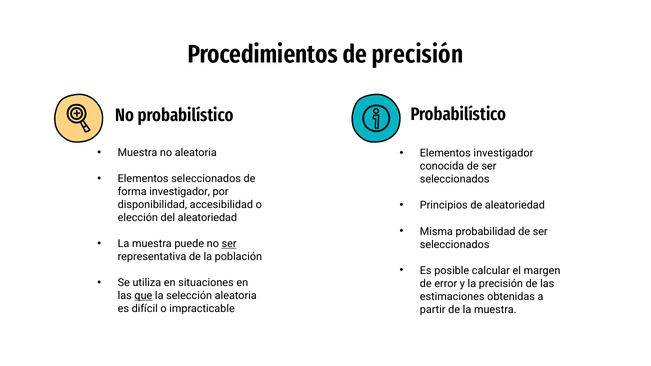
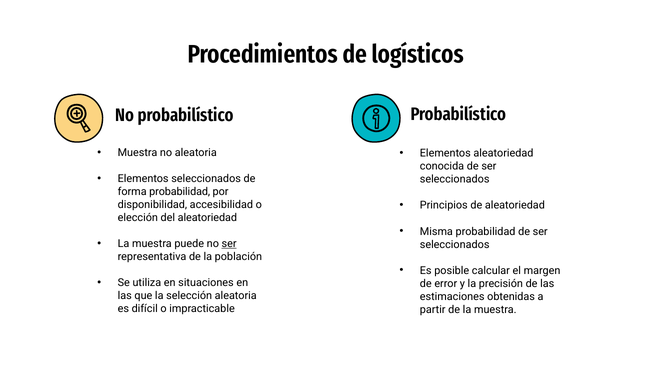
de precisión: precisión -> logísticos
Elementos investigador: investigador -> aleatoriedad
forma investigador: investigador -> probabilidad
que underline: present -> none
